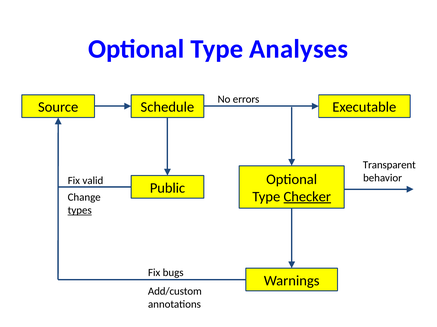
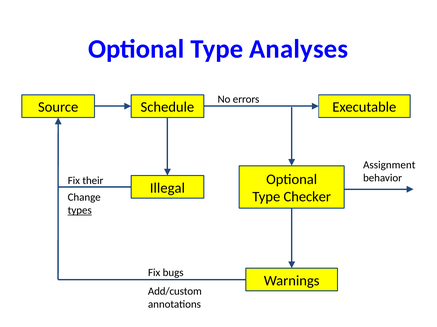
Transparent: Transparent -> Assignment
valid: valid -> their
Public: Public -> Illegal
Checker underline: present -> none
